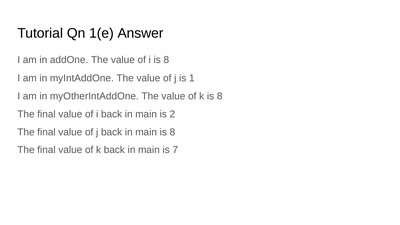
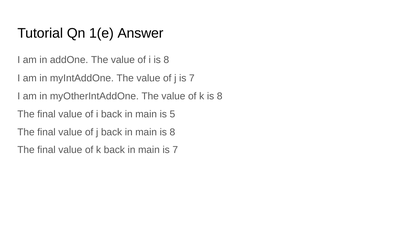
j is 1: 1 -> 7
2: 2 -> 5
